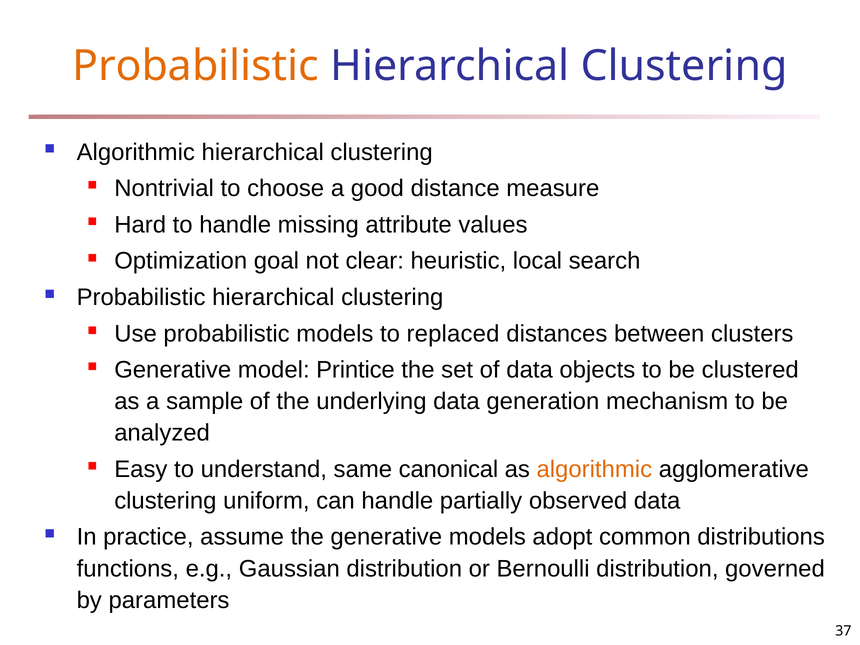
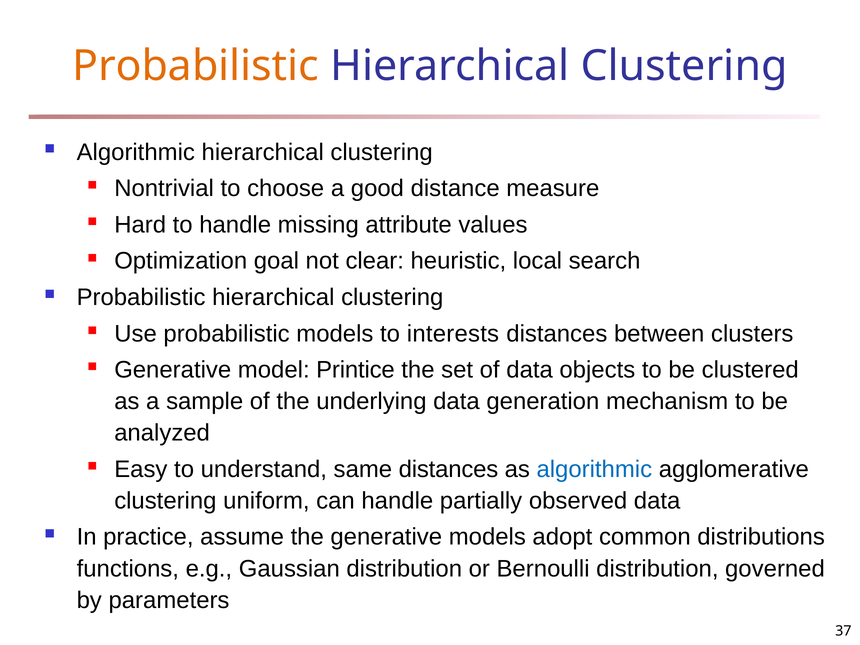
replaced: replaced -> interests
same canonical: canonical -> distances
algorithmic at (594, 469) colour: orange -> blue
